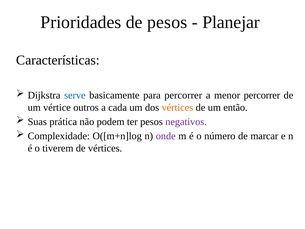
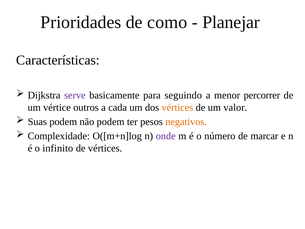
de pesos: pesos -> como
serve colour: blue -> purple
para percorrer: percorrer -> seguindo
então: então -> valor
Suas prática: prática -> podem
negativos colour: purple -> orange
tiverem: tiverem -> infinito
